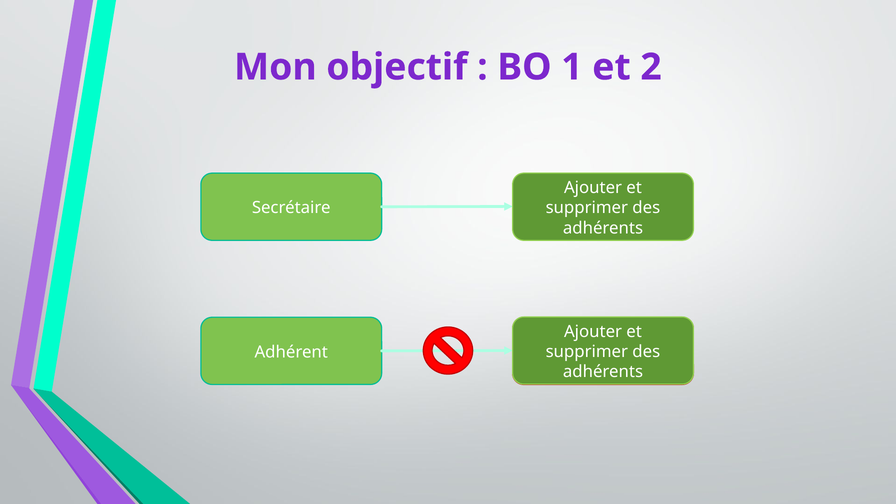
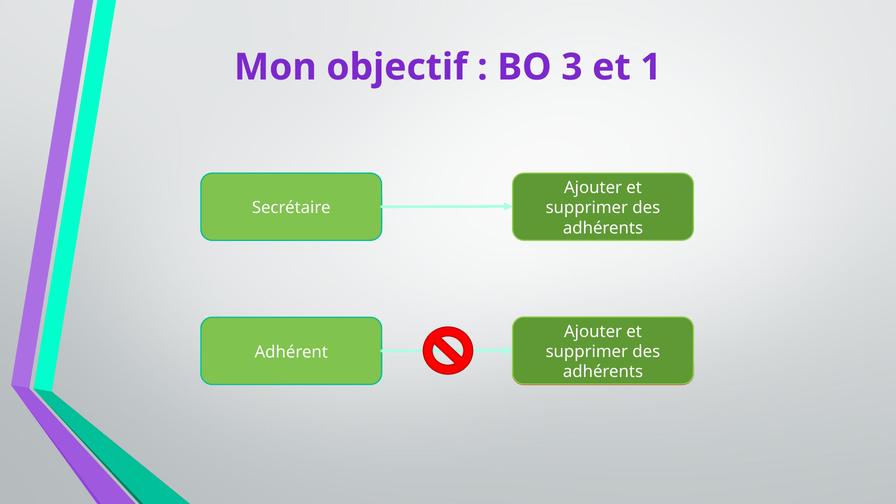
1: 1 -> 3
2: 2 -> 1
